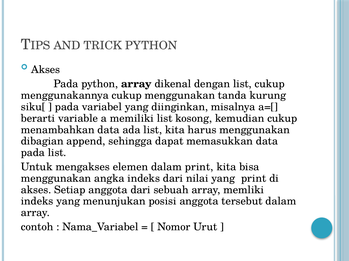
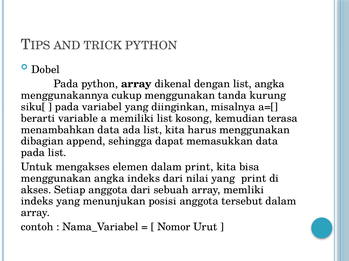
Akses at (46, 70): Akses -> Dobel
list cukup: cukup -> angka
kemudian cukup: cukup -> terasa
